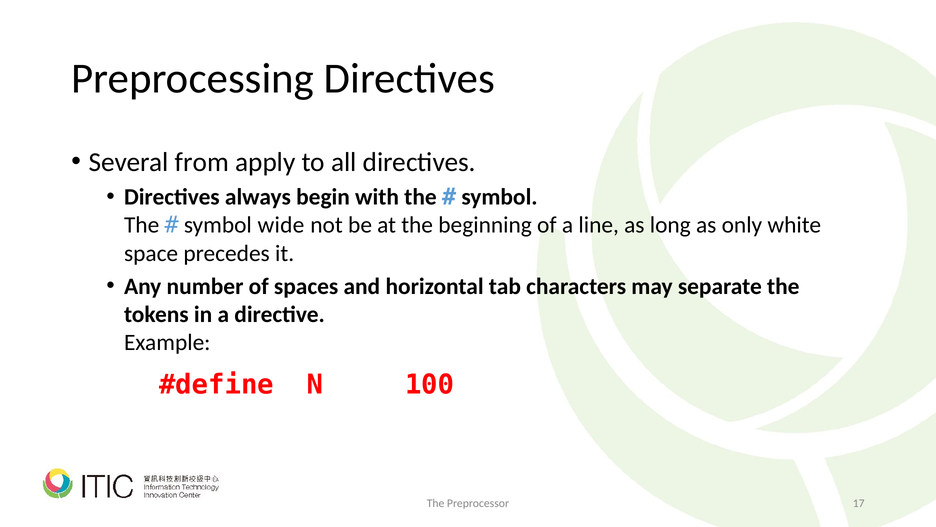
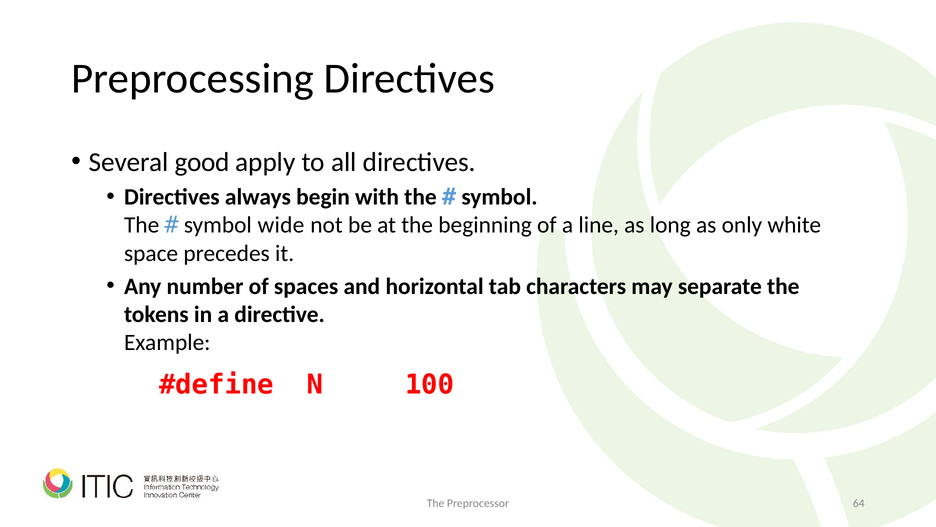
from: from -> good
17: 17 -> 64
